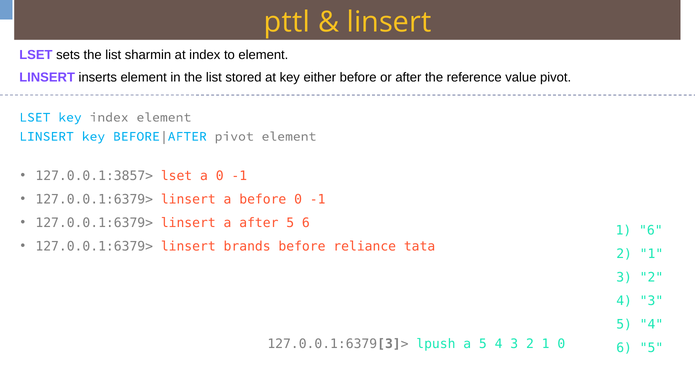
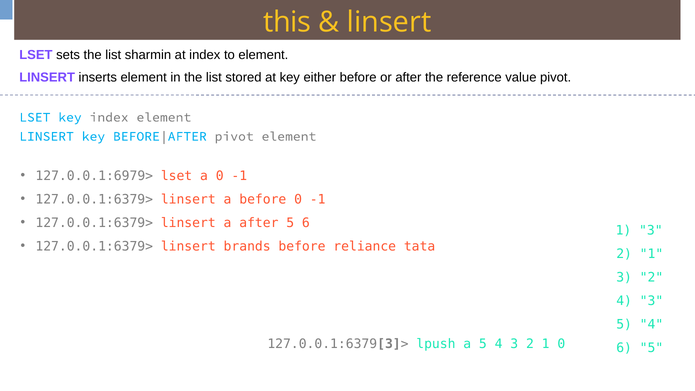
pttl: pttl -> this
127.0.0.1:3857>: 127.0.0.1:3857> -> 127.0.0.1:6979>
6 at (651, 231): 6 -> 3
